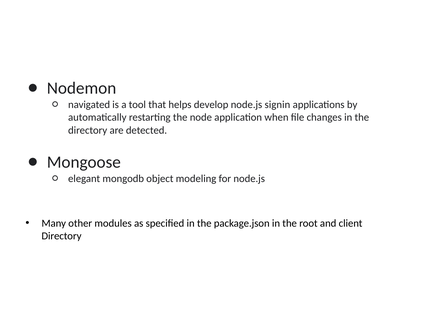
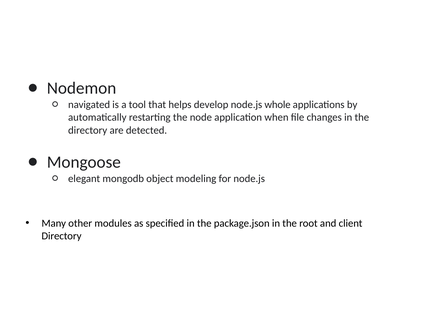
signin: signin -> whole
